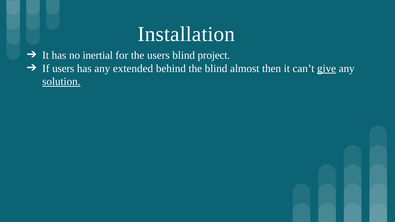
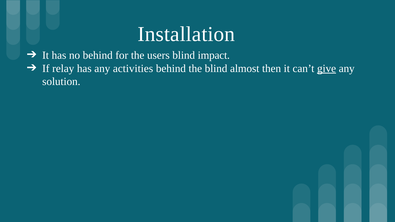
no inertial: inertial -> behind
project: project -> impact
If users: users -> relay
extended: extended -> activities
solution underline: present -> none
